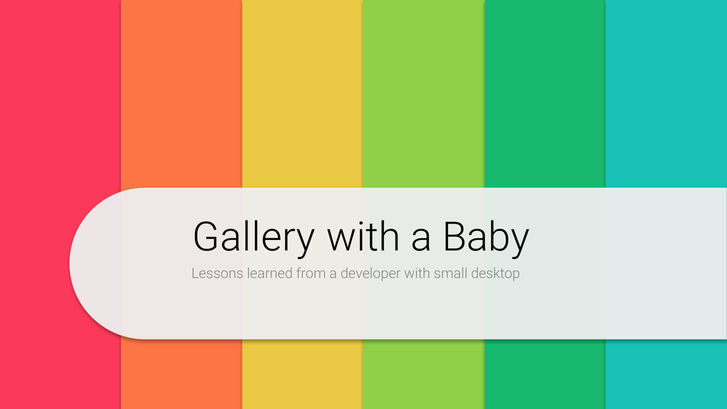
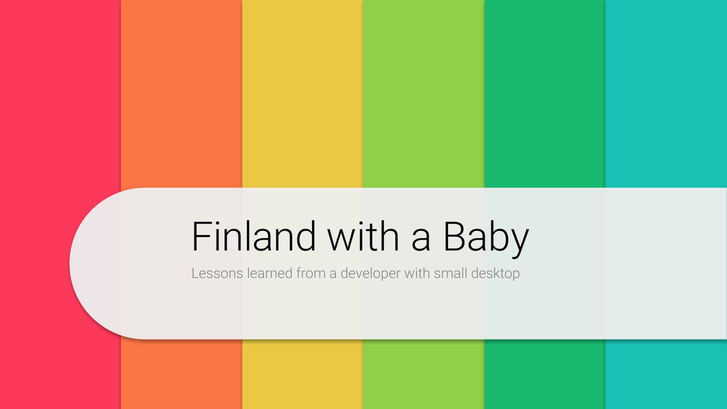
Gallery: Gallery -> Finland
